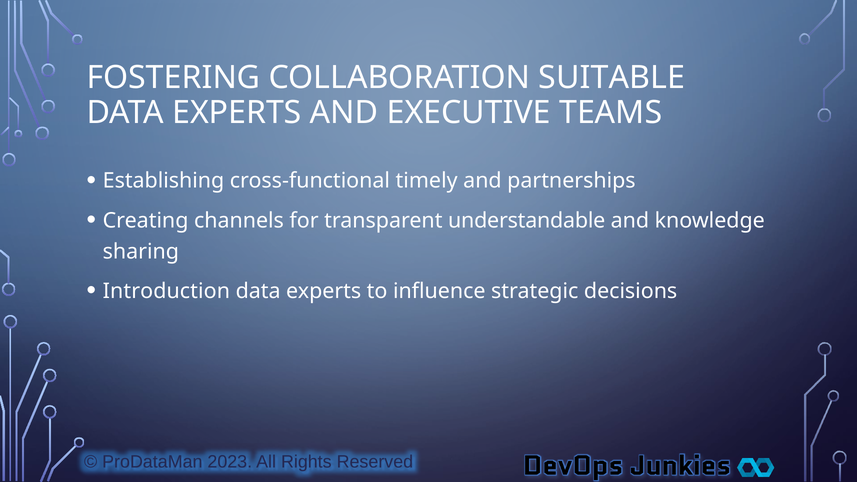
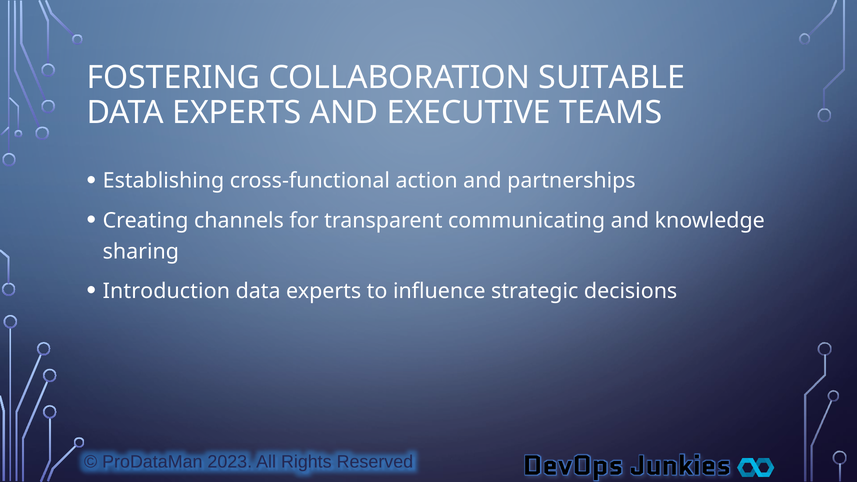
timely: timely -> action
understandable: understandable -> communicating
